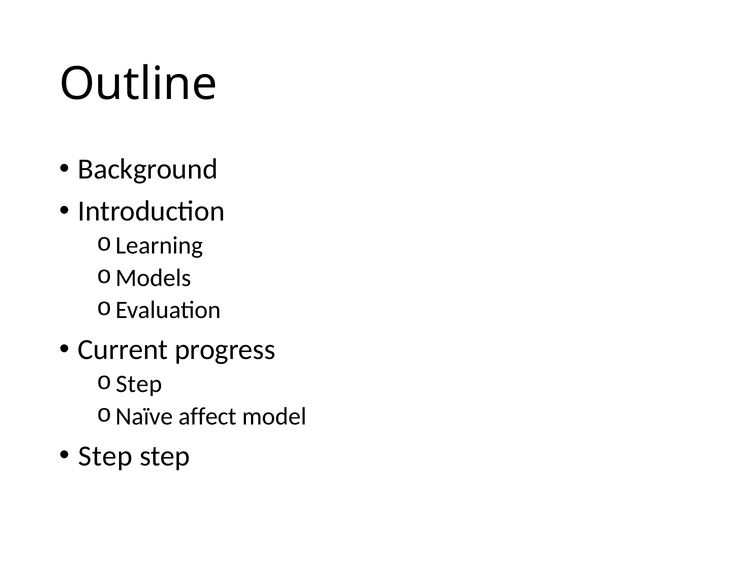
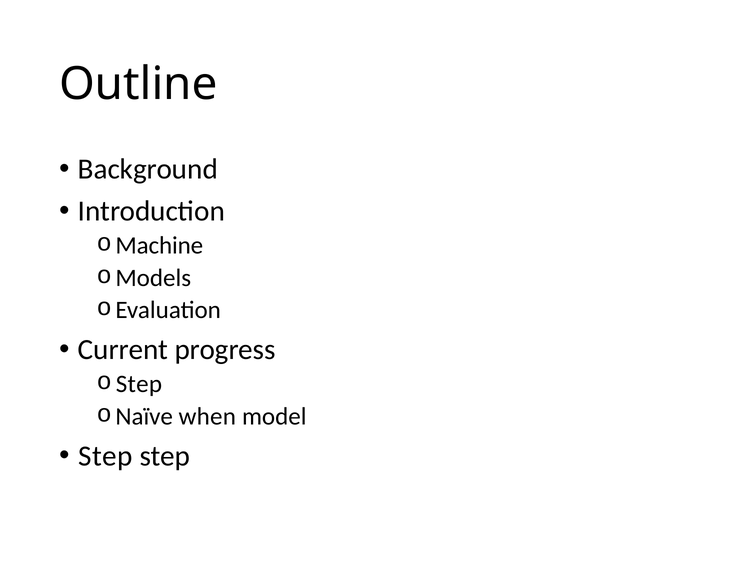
Learning: Learning -> Machine
affect: affect -> when
